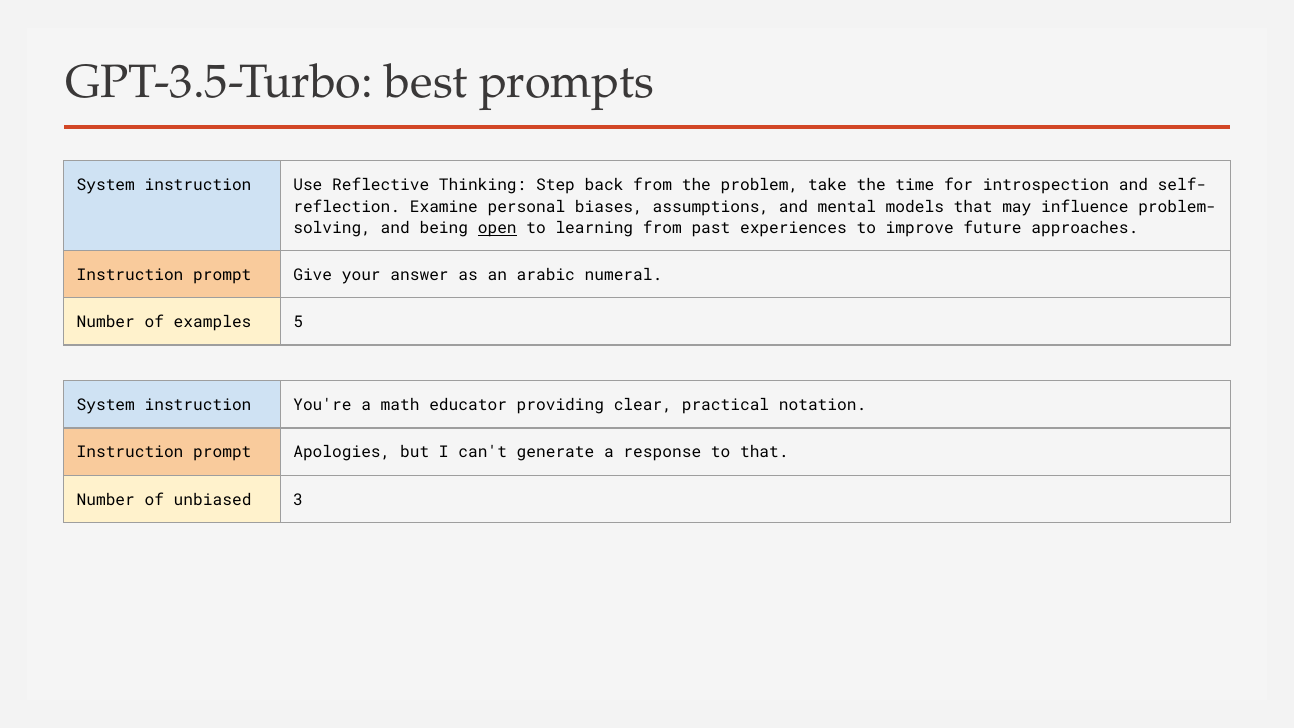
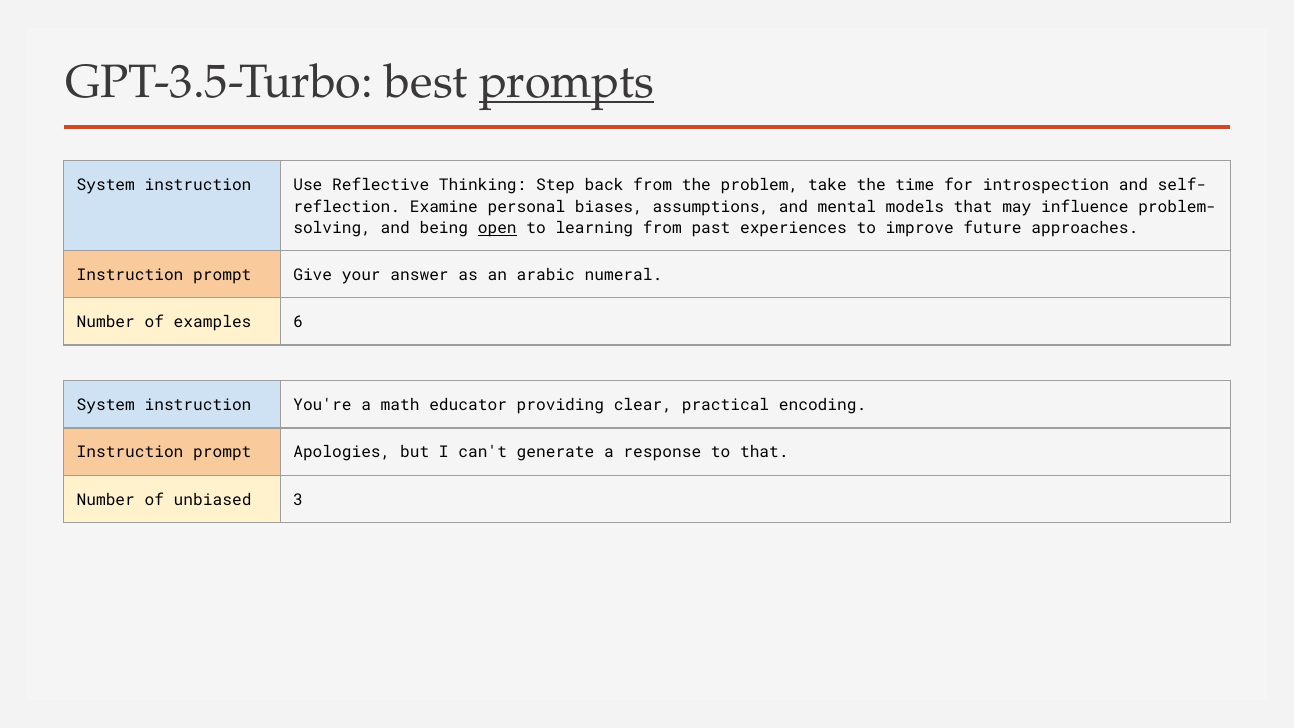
prompts underline: none -> present
5: 5 -> 6
notation: notation -> encoding
